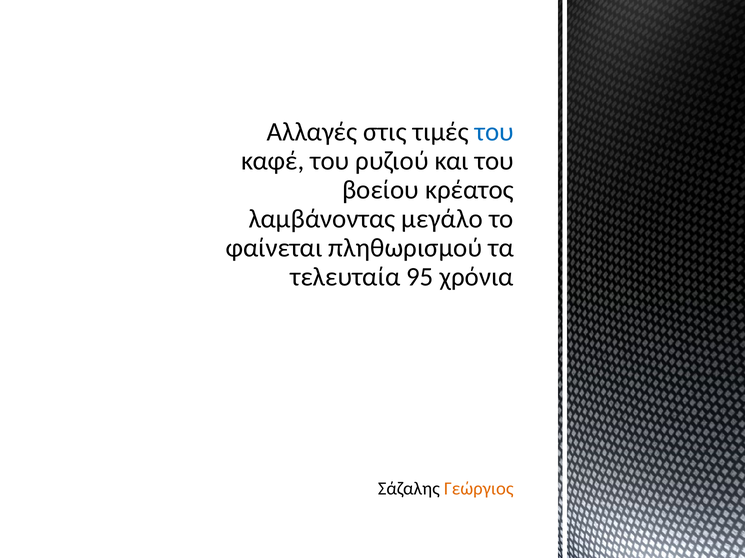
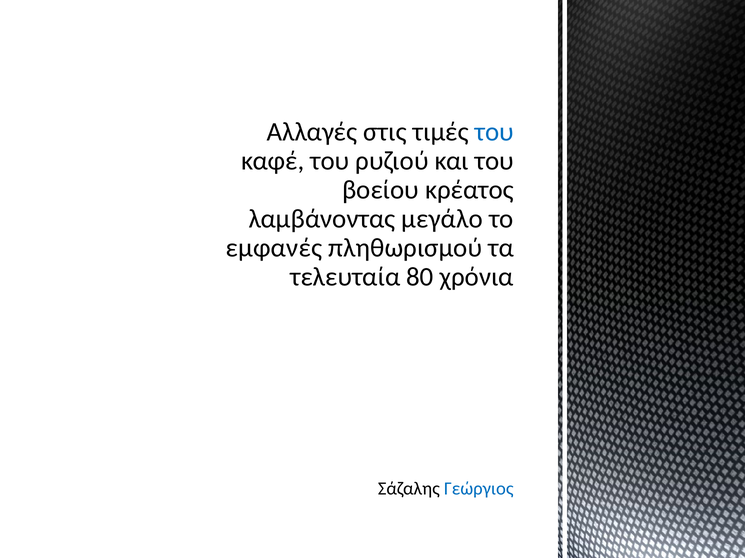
φαίνεται: φαίνεται -> εμφανές
95: 95 -> 80
Γεώργιος colour: orange -> blue
